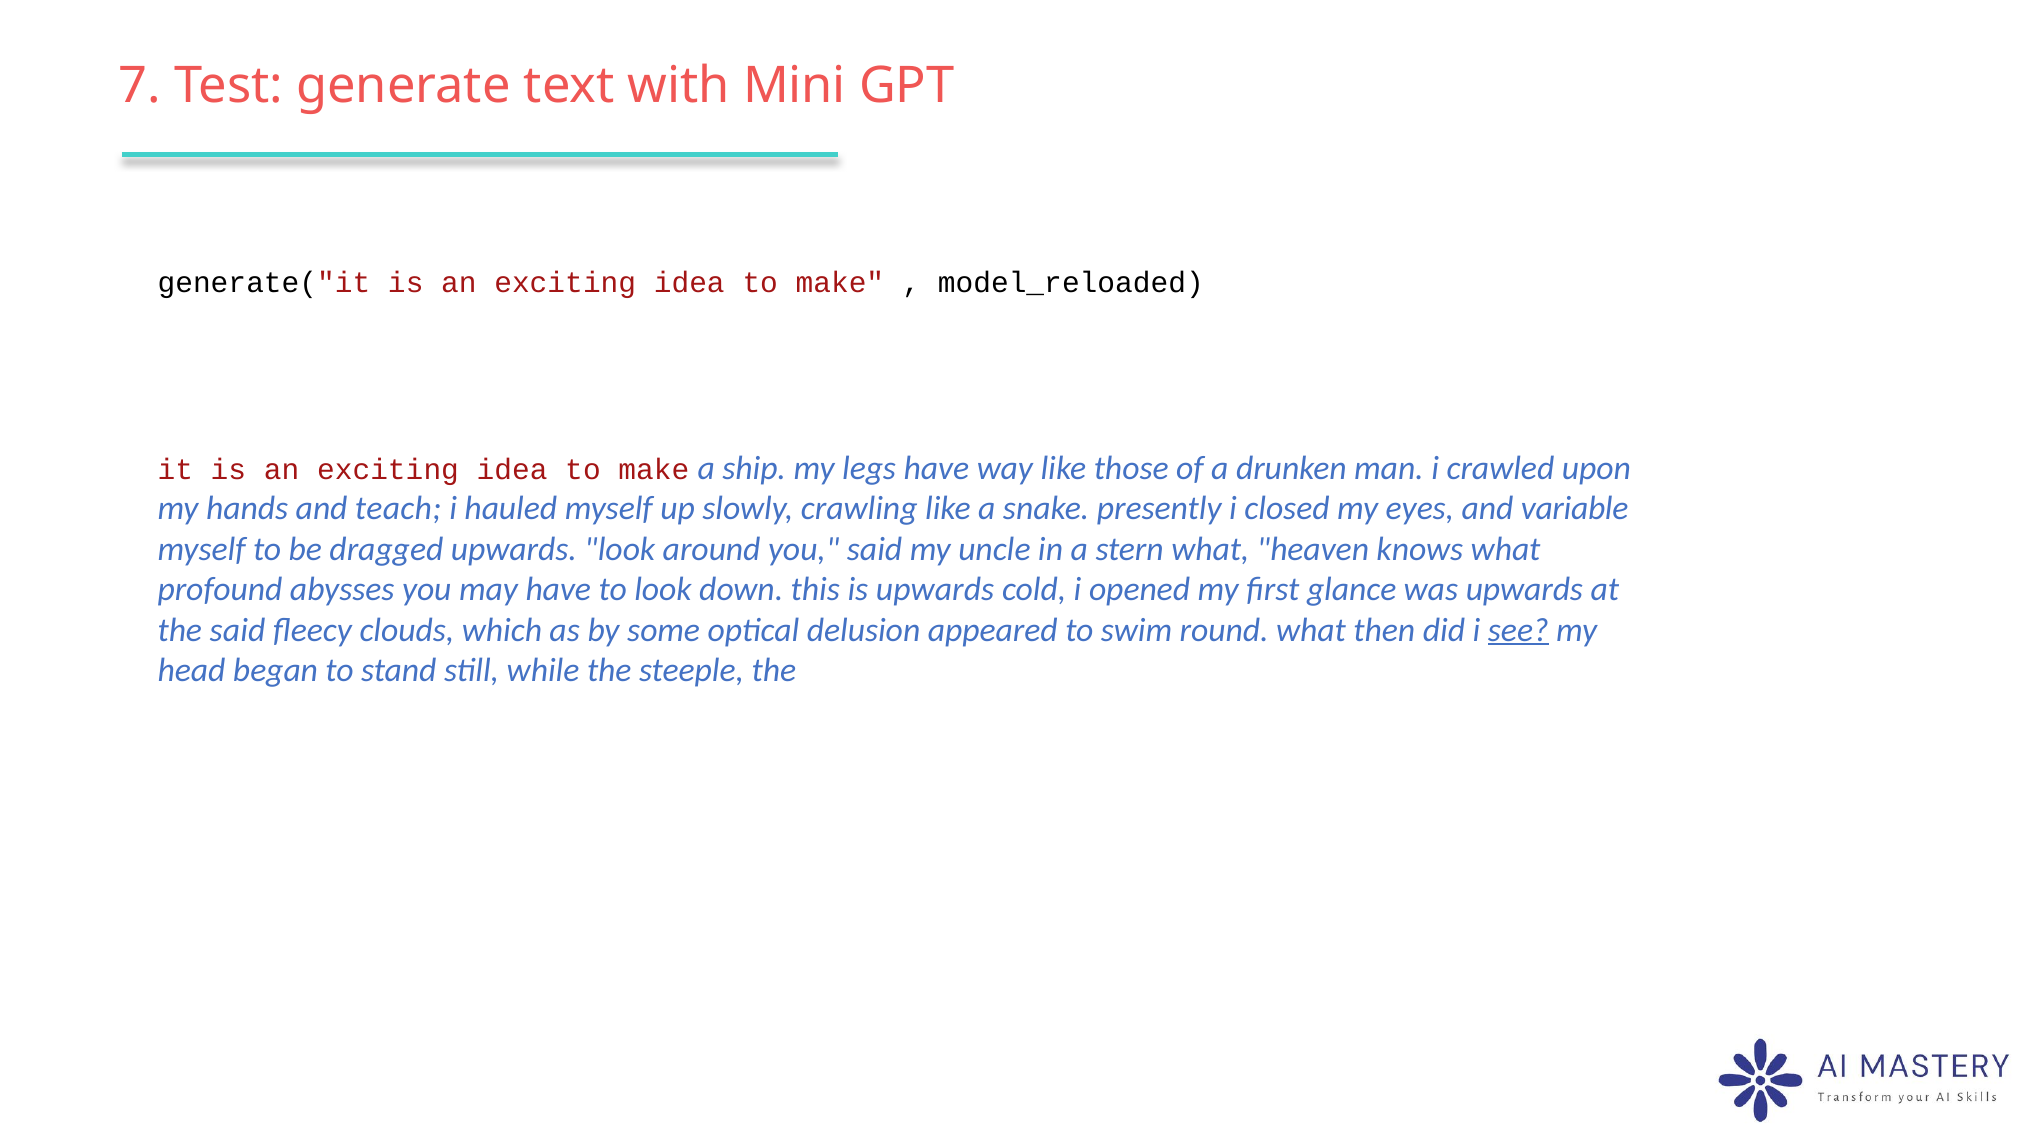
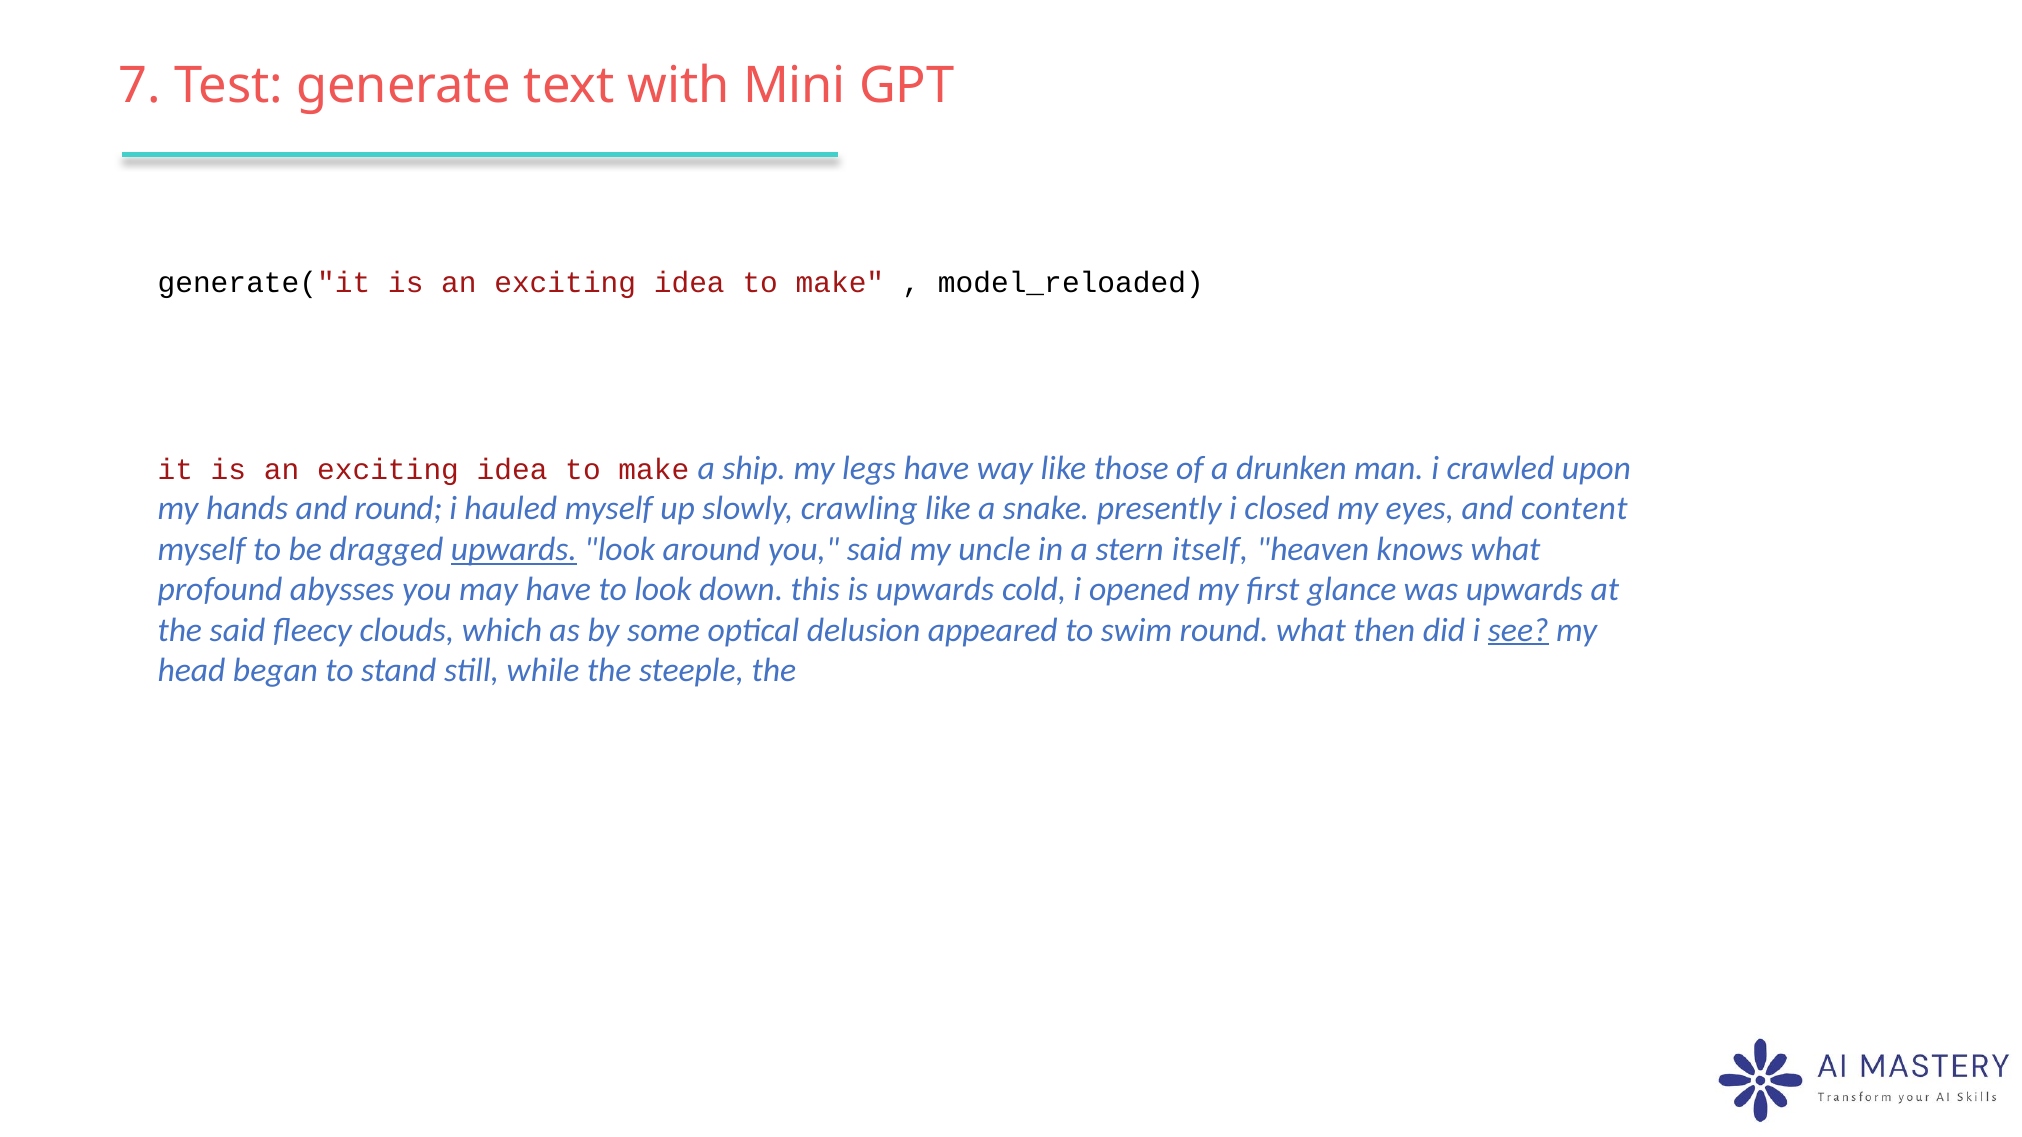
and teach: teach -> round
variable: variable -> content
upwards at (514, 549) underline: none -> present
stern what: what -> itself
